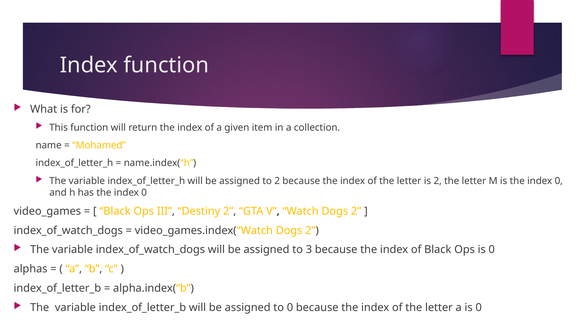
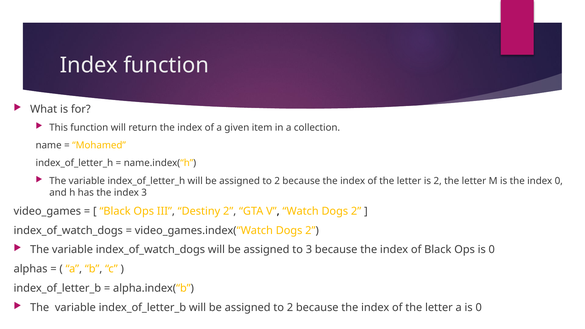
has the index 0: 0 -> 3
0 at (290, 307): 0 -> 2
